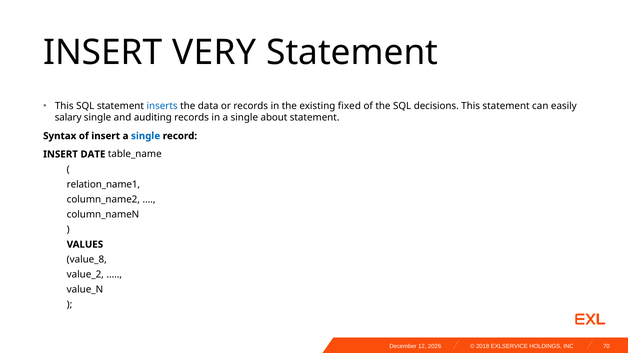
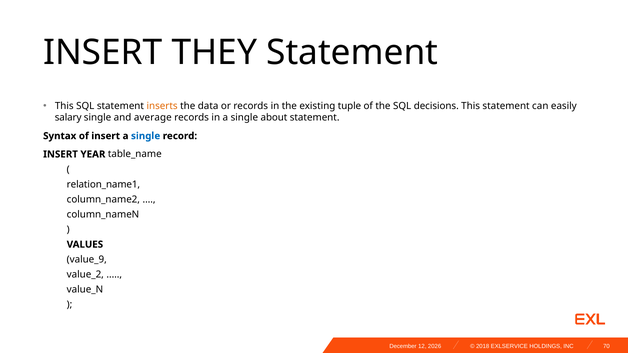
VERY: VERY -> THEY
inserts colour: blue -> orange
fixed: fixed -> tuple
auditing: auditing -> average
DATE: DATE -> YEAR
value_8: value_8 -> value_9
